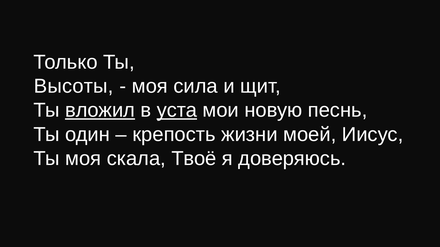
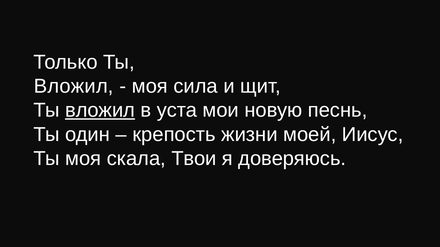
Высоты at (74, 86): Высоты -> Вложил
уста underline: present -> none
Твоё: Твоё -> Твои
